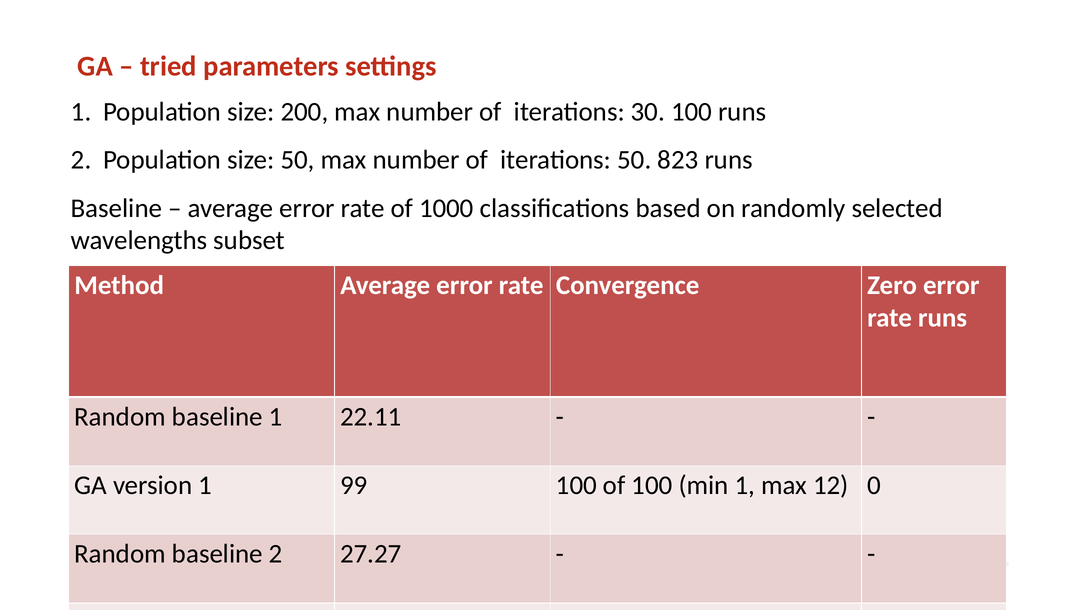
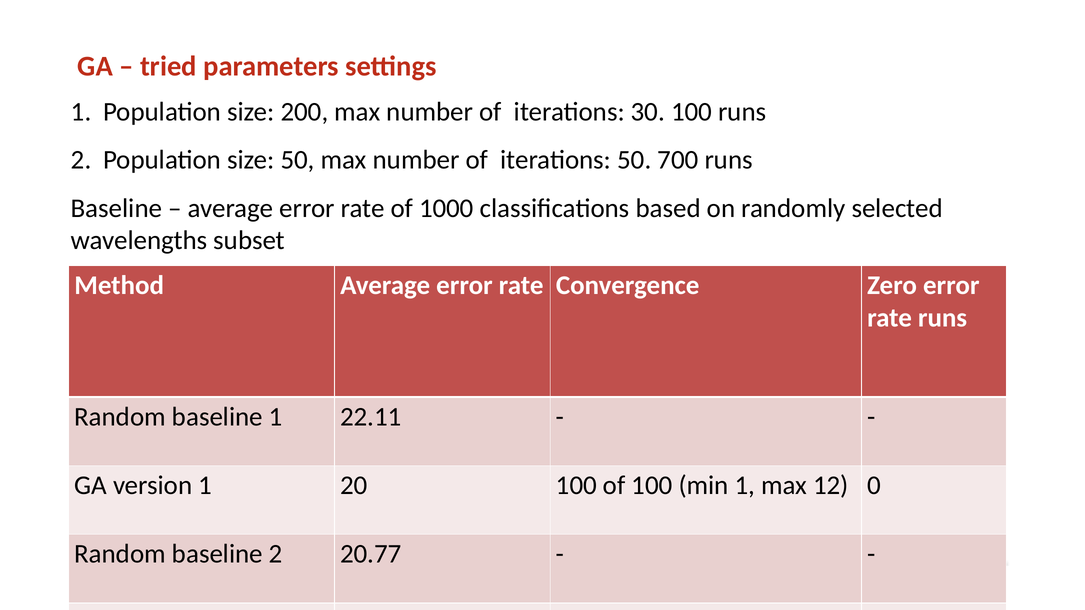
823: 823 -> 700
99: 99 -> 20
27.27: 27.27 -> 20.77
